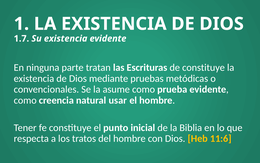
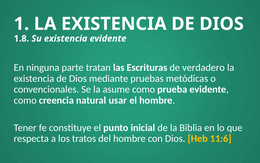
1.7: 1.7 -> 1.8
de constituye: constituye -> verdadero
